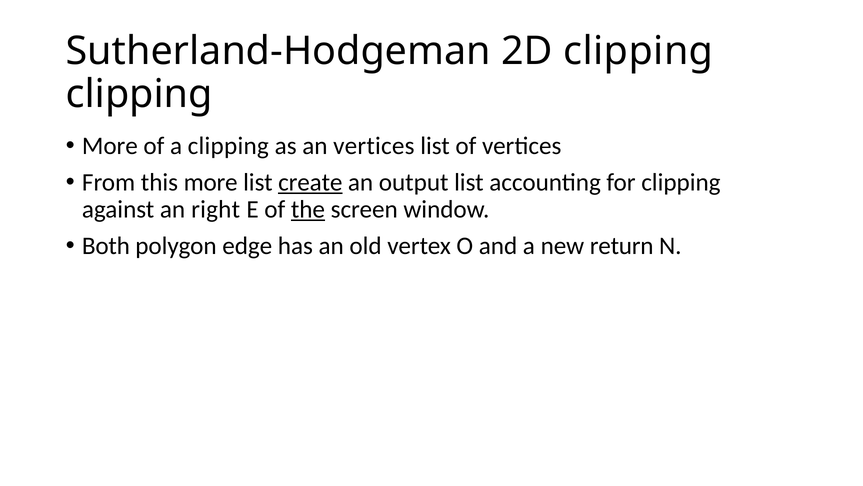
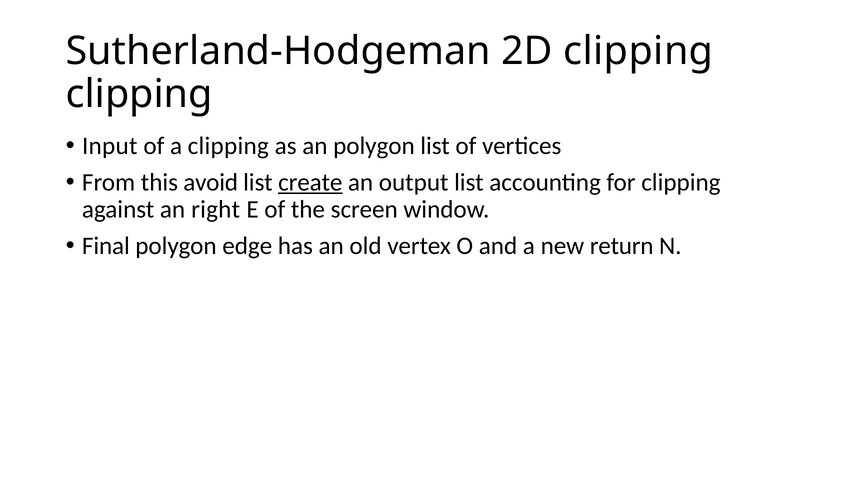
More at (110, 146): More -> Input
an vertices: vertices -> polygon
this more: more -> avoid
the underline: present -> none
Both: Both -> Final
